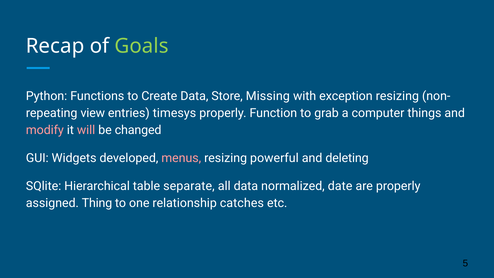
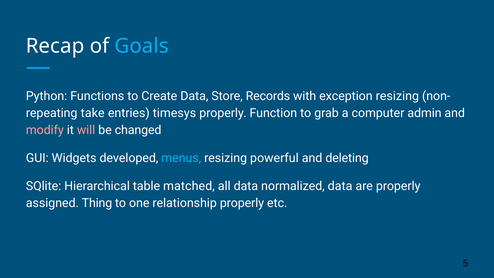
Goals colour: light green -> light blue
Missing: Missing -> Records
view: view -> take
things: things -> admin
menus colour: pink -> light blue
separate: separate -> matched
normalized date: date -> data
relationship catches: catches -> properly
